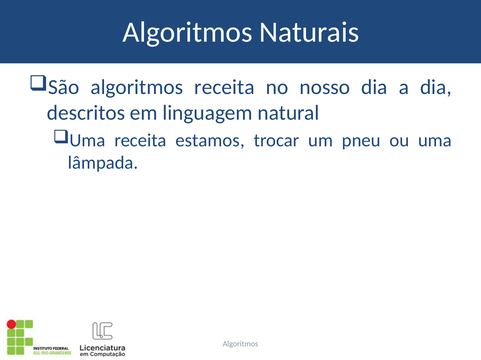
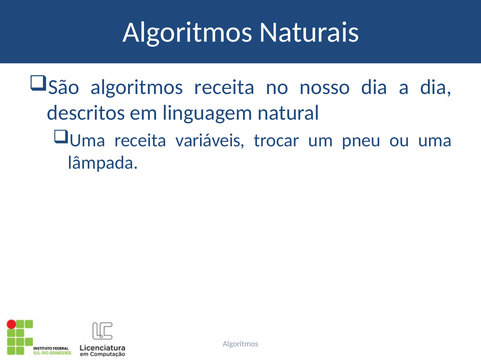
estamos: estamos -> variáveis
